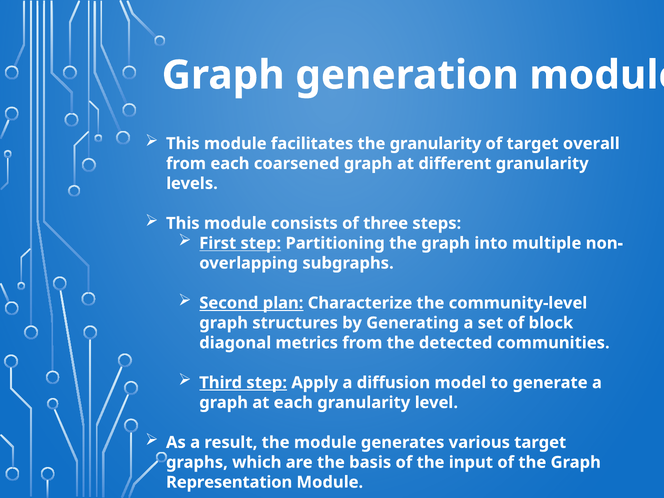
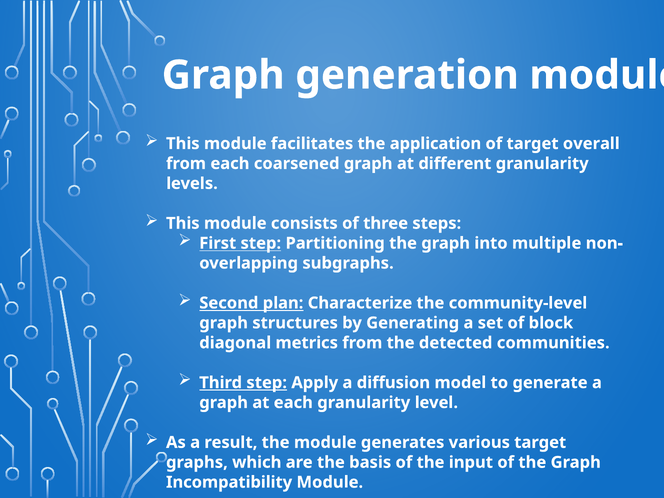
the granularity: granularity -> application
Representation: Representation -> Incompatibility
